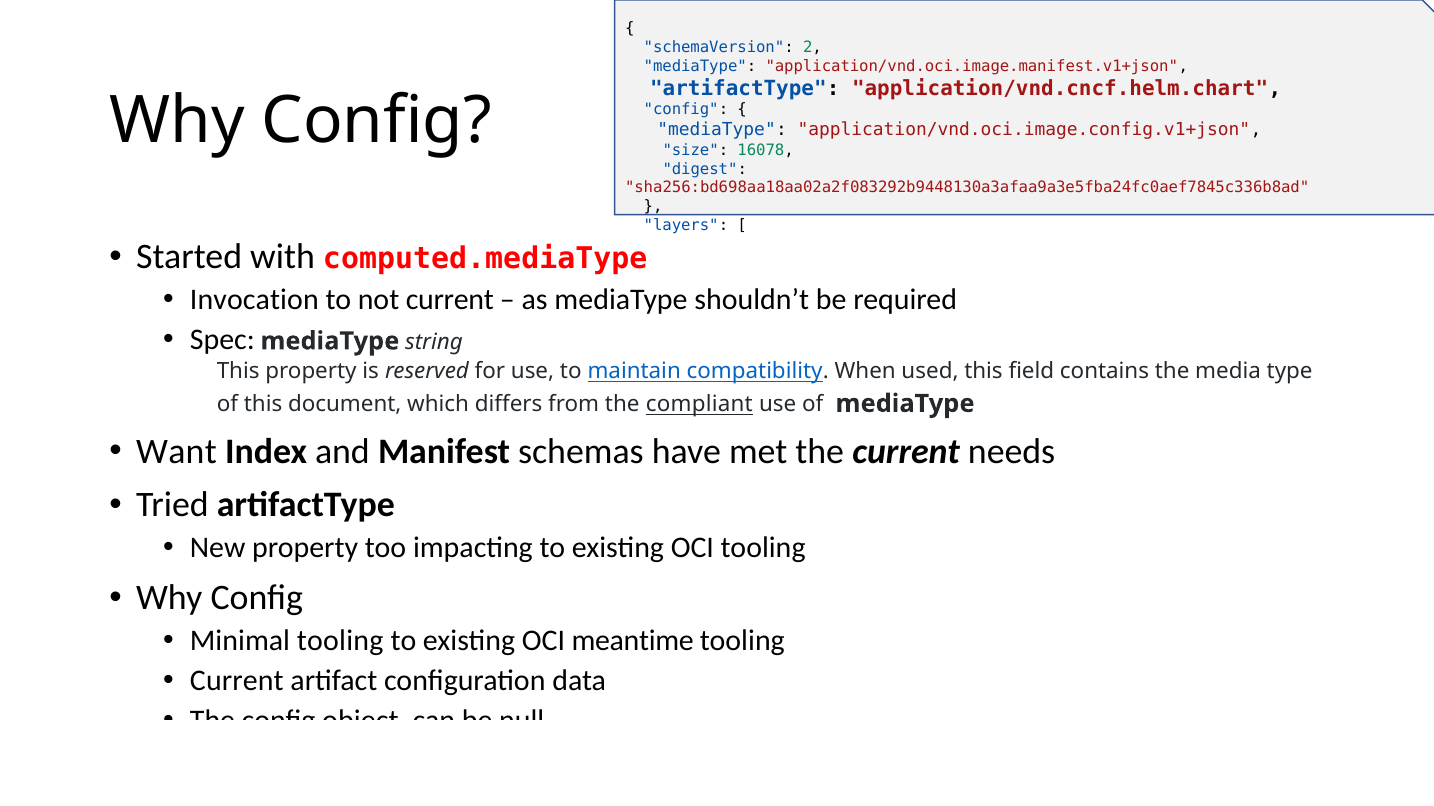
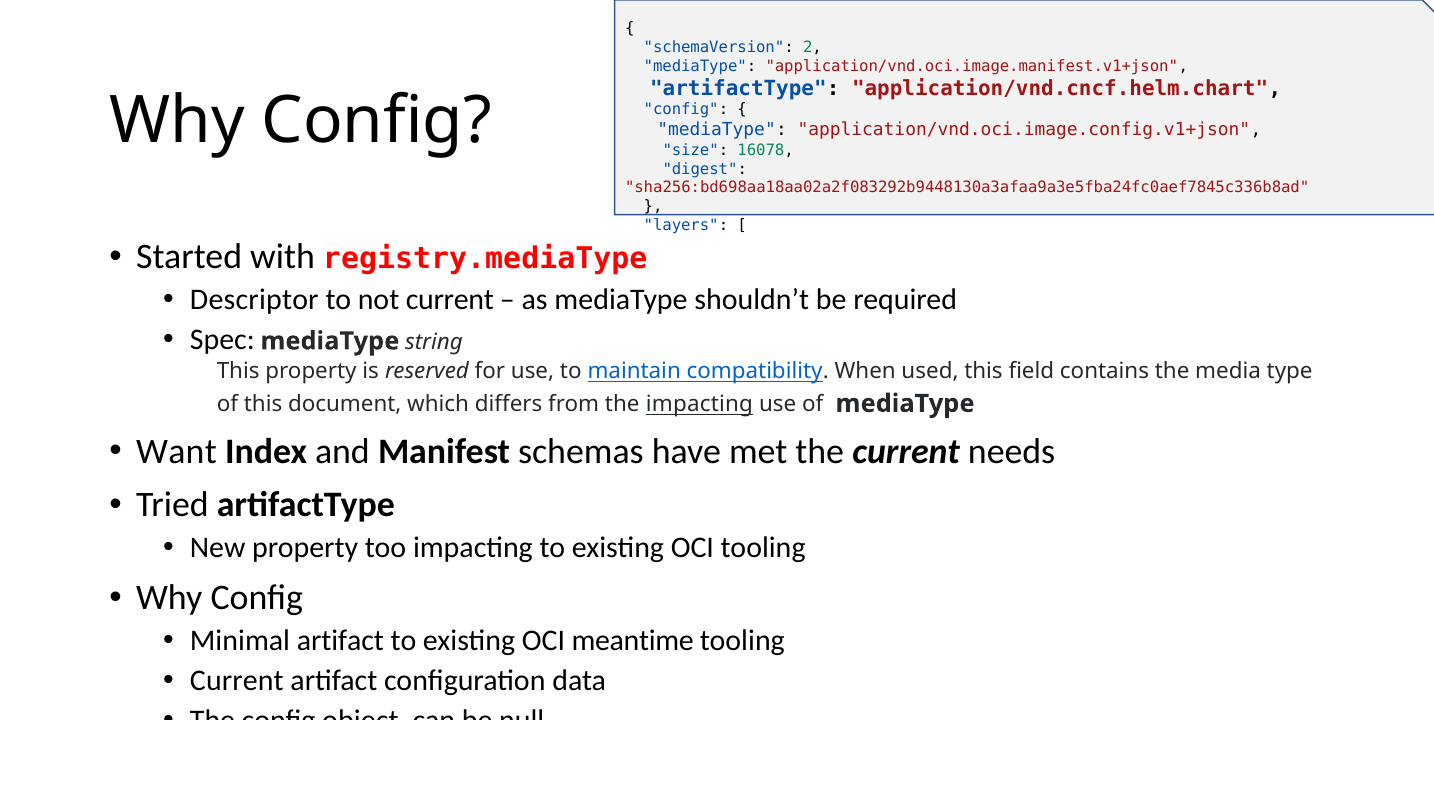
computed.mediaType: computed.mediaType -> registry.mediaType
Invocation: Invocation -> Descriptor
the compliant: compliant -> impacting
Minimal tooling: tooling -> artifact
